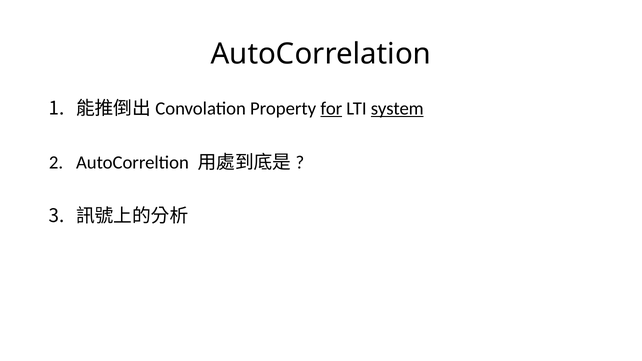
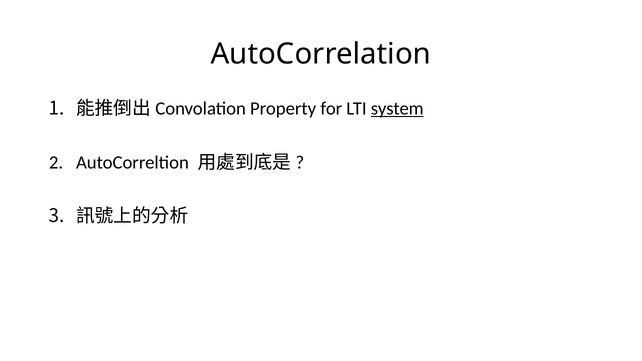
for underline: present -> none
